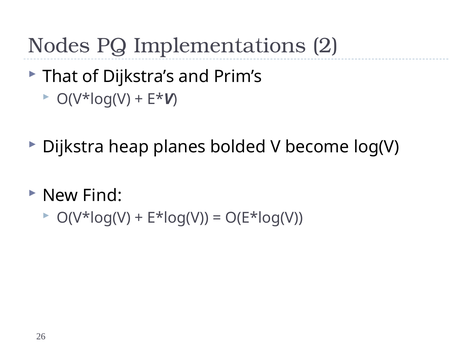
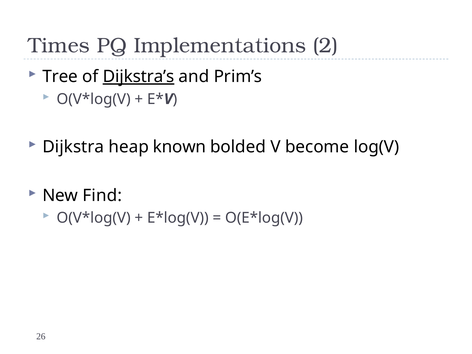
Nodes: Nodes -> Times
That: That -> Tree
Dijkstra’s underline: none -> present
planes: planes -> known
